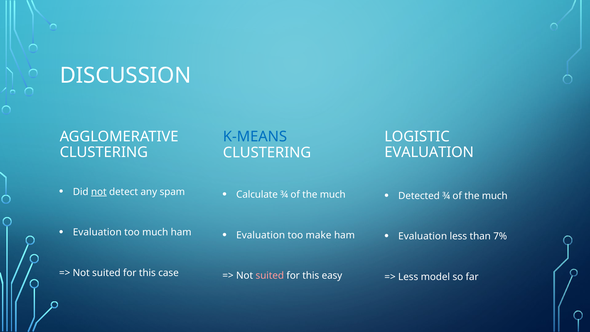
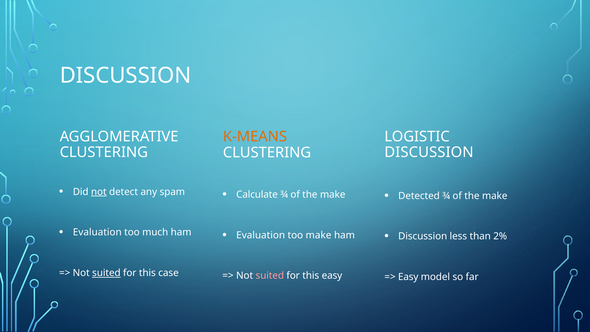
K-MEANS colour: blue -> orange
EVALUATION at (429, 152): EVALUATION -> DISCUSSION
much at (333, 194): much -> make
much at (495, 196): much -> make
Evaluation at (423, 236): Evaluation -> Discussion
7%: 7% -> 2%
suited at (106, 273) underline: none -> present
Less at (408, 277): Less -> Easy
